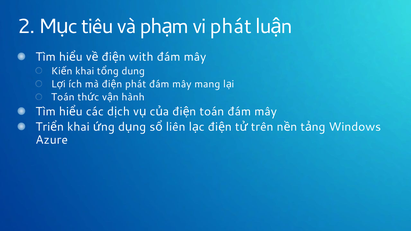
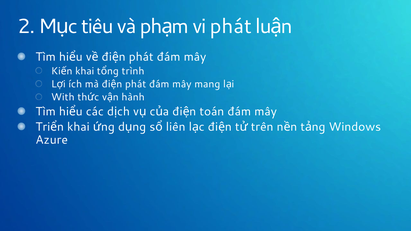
with at (141, 57): with -> phát
dung: dung -> trình
Toán at (63, 97): Toán -> With
